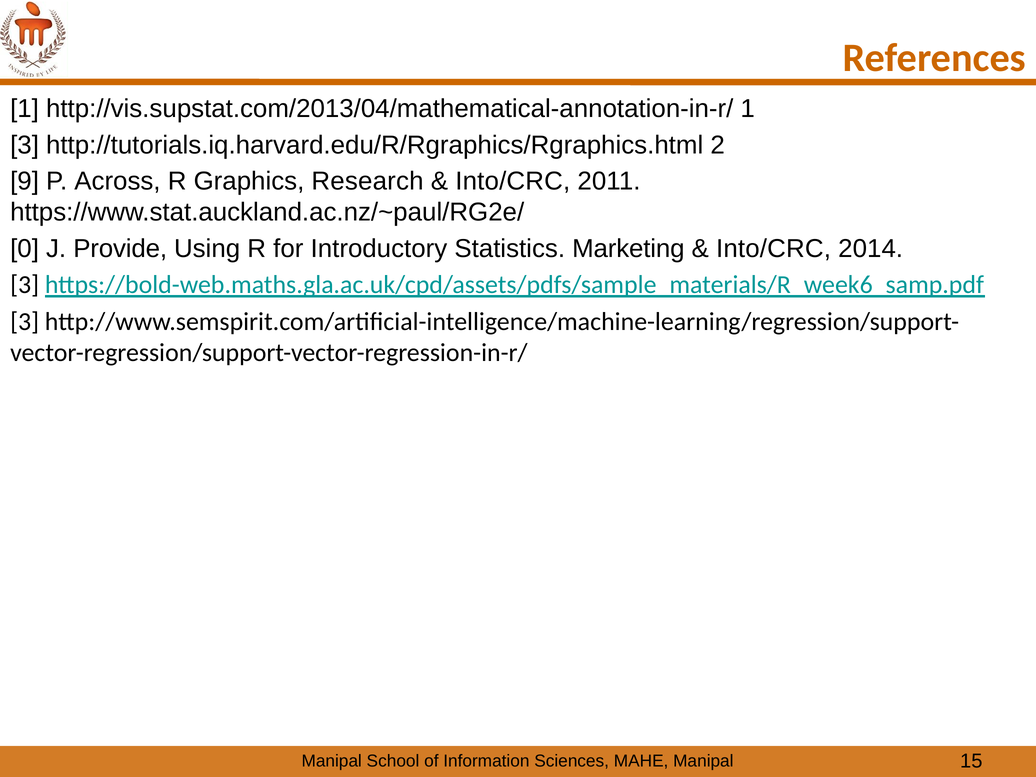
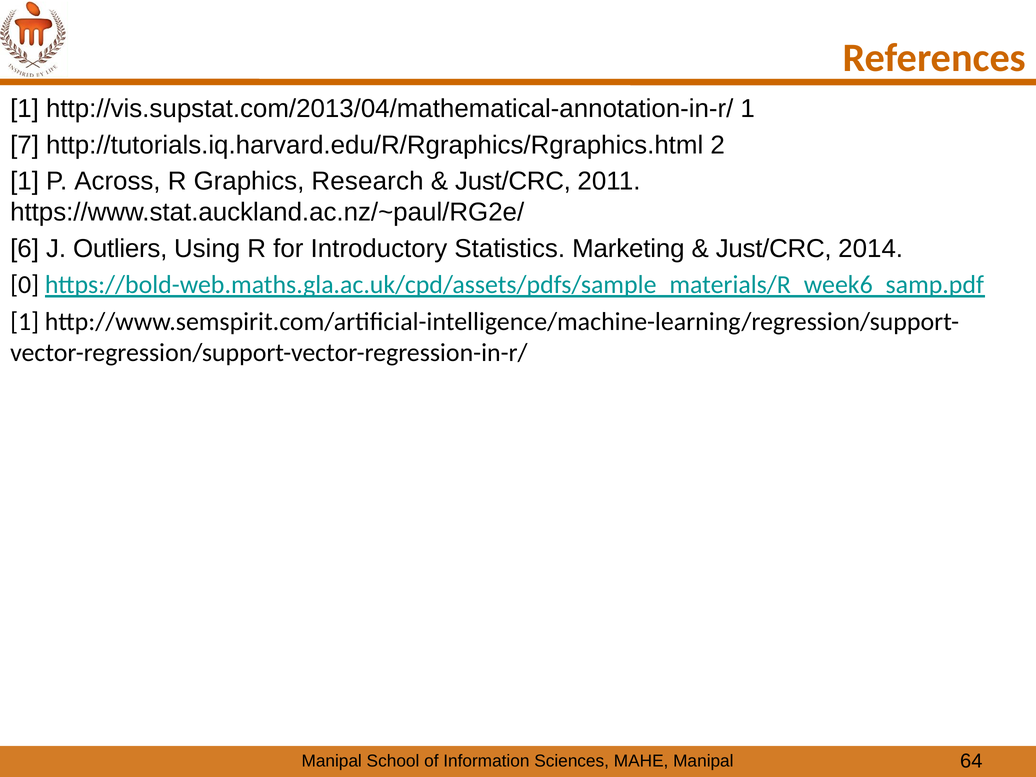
3 at (25, 145): 3 -> 7
9 at (25, 181): 9 -> 1
Into/CRC at (513, 181): Into/CRC -> Just/CRC
0: 0 -> 6
Provide: Provide -> Outliers
Into/CRC at (773, 249): Into/CRC -> Just/CRC
3 at (25, 285): 3 -> 0
3 at (25, 322): 3 -> 1
15: 15 -> 64
